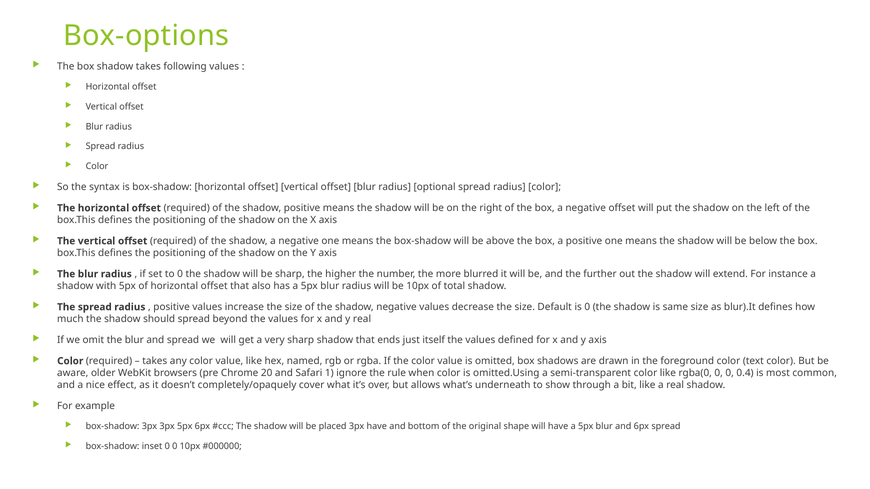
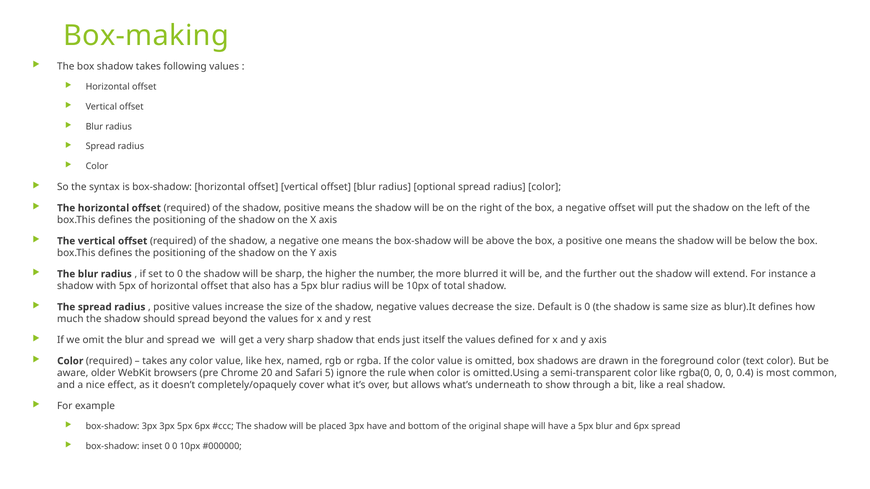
Box-options: Box-options -> Box-making
y real: real -> rest
1: 1 -> 5
